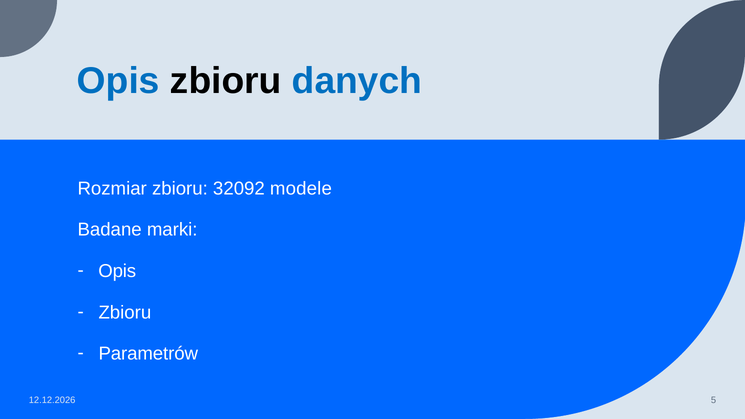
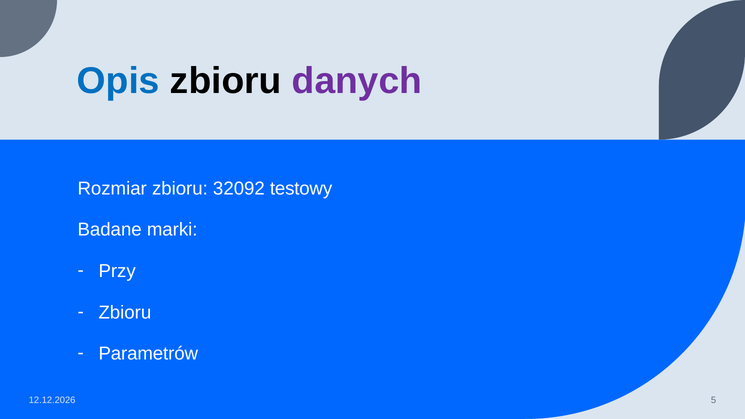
danych colour: blue -> purple
modele: modele -> testowy
Opis at (117, 271): Opis -> Przy
